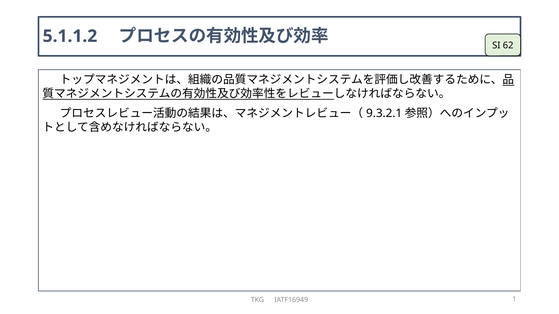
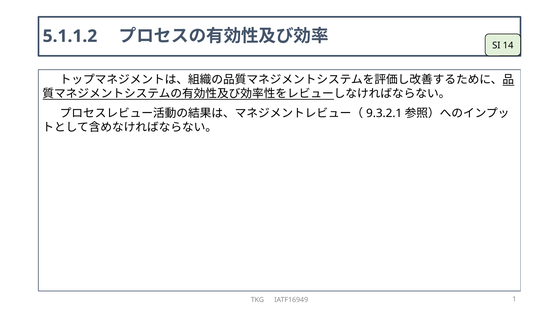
62: 62 -> 14
